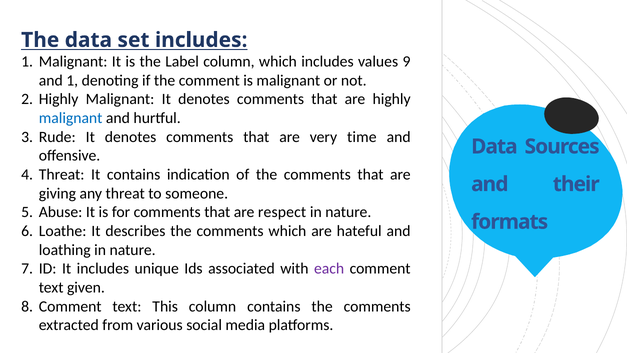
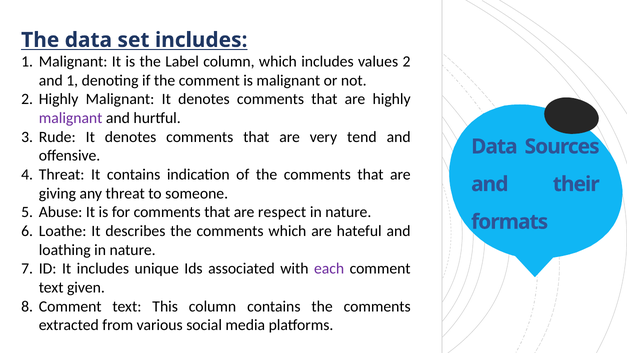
values 9: 9 -> 2
malignant at (71, 118) colour: blue -> purple
time: time -> tend
